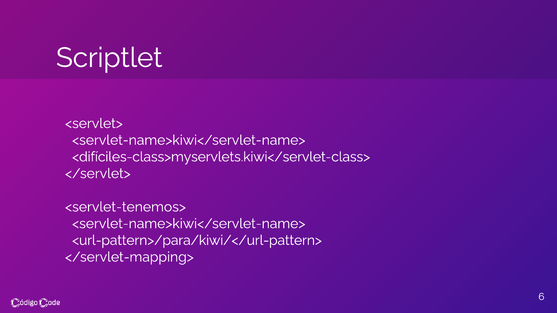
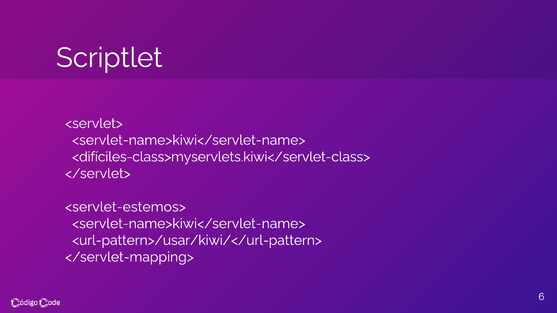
<servlet-tenemos>: <servlet-tenemos> -> <servlet-estemos>
<url-pattern>/para/kiwi/</url-pattern>: <url-pattern>/para/kiwi/</url-pattern> -> <url-pattern>/usar/kiwi/</url-pattern>
